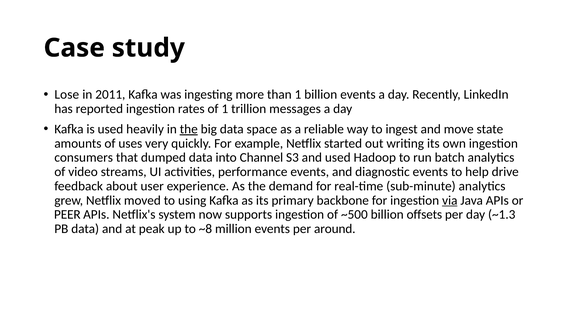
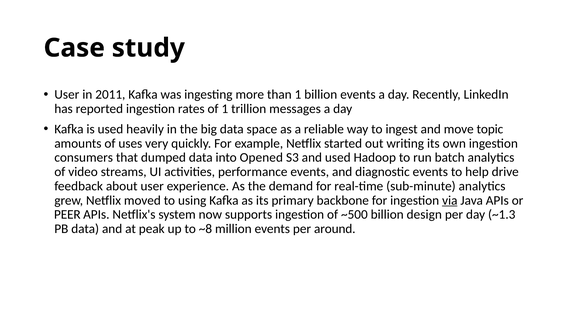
Lose at (67, 95): Lose -> User
the at (189, 129) underline: present -> none
state: state -> topic
Channel: Channel -> Opened
offsets: offsets -> design
